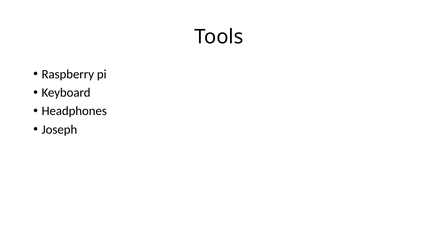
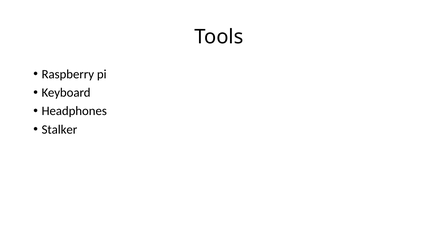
Joseph: Joseph -> Stalker
